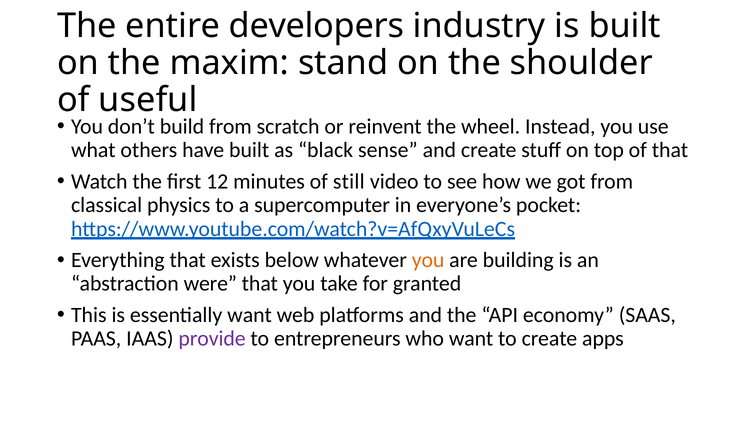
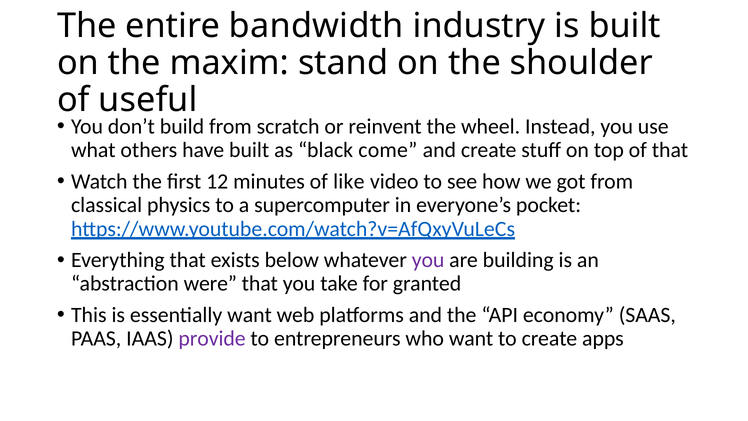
developers: developers -> bandwidth
sense: sense -> come
still: still -> like
you at (428, 260) colour: orange -> purple
